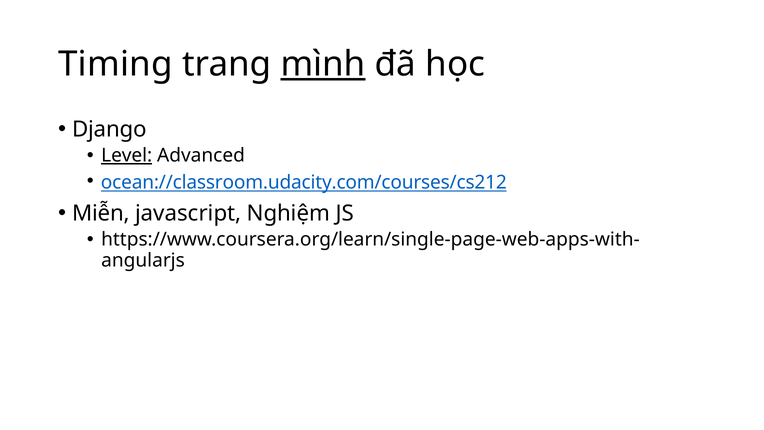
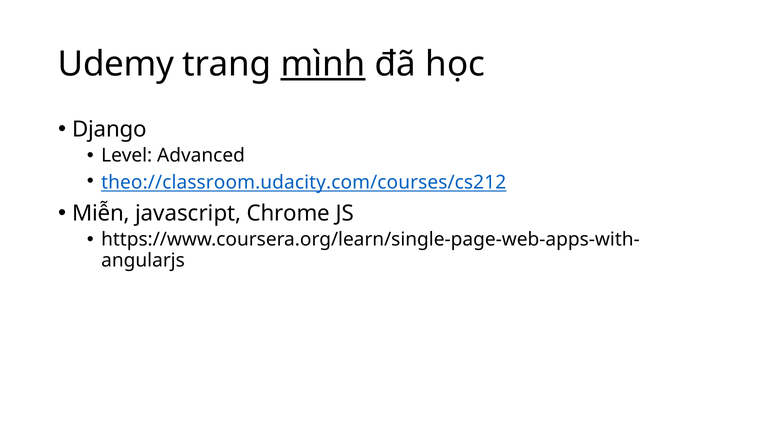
Timing: Timing -> Udemy
Level underline: present -> none
ocean://classroom.udacity.com/courses/cs212: ocean://classroom.udacity.com/courses/cs212 -> theo://classroom.udacity.com/courses/cs212
Nghiệm: Nghiệm -> Chrome
